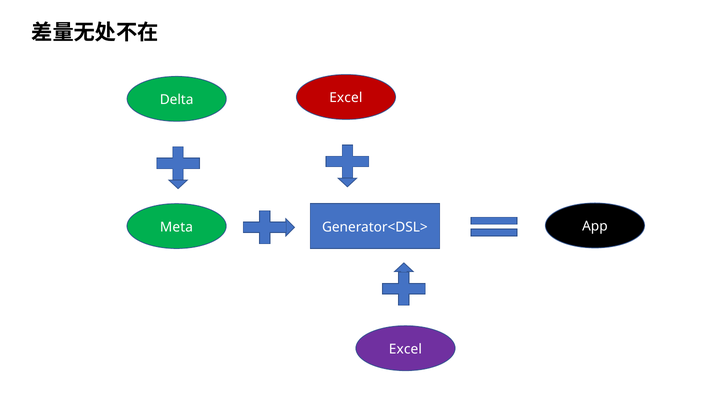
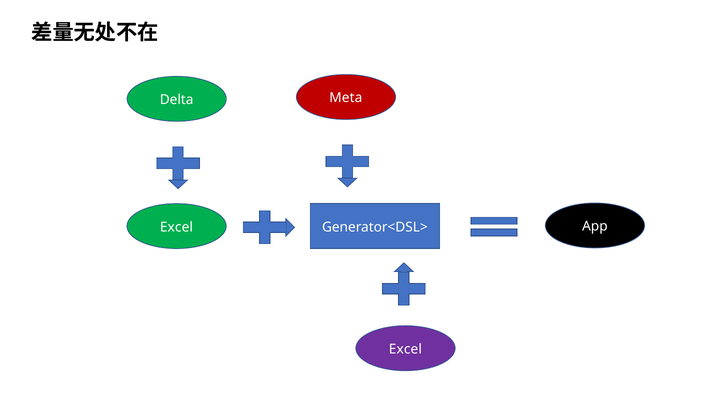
Excel at (346, 98): Excel -> Meta
Meta at (176, 227): Meta -> Excel
